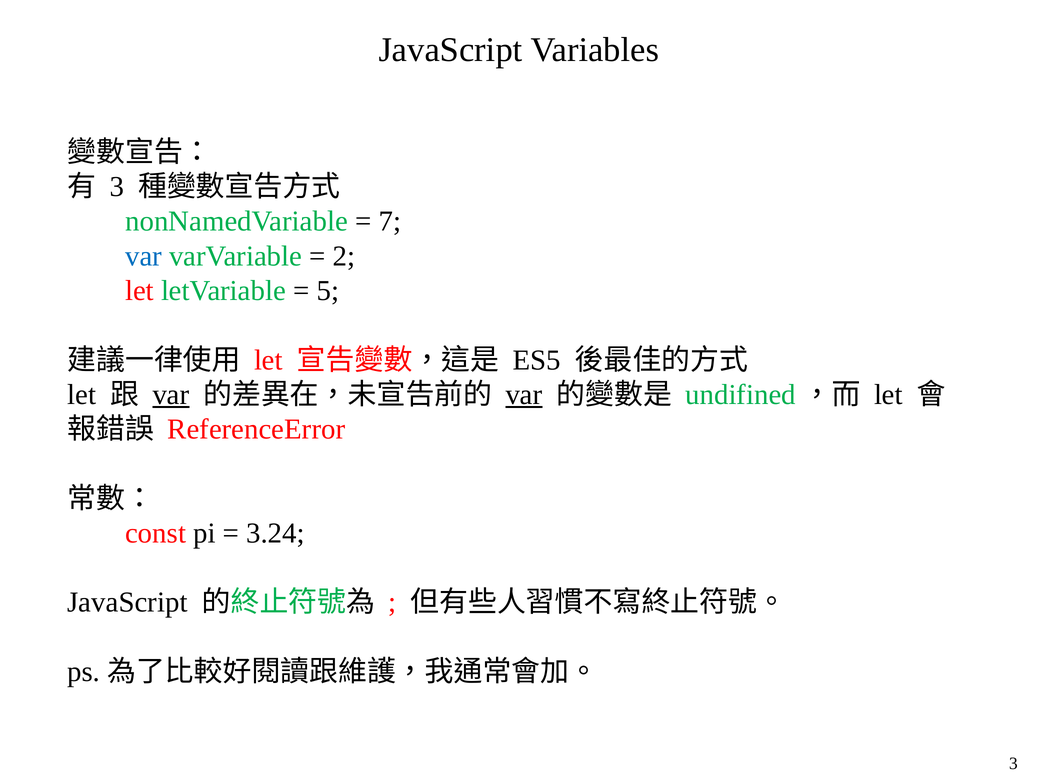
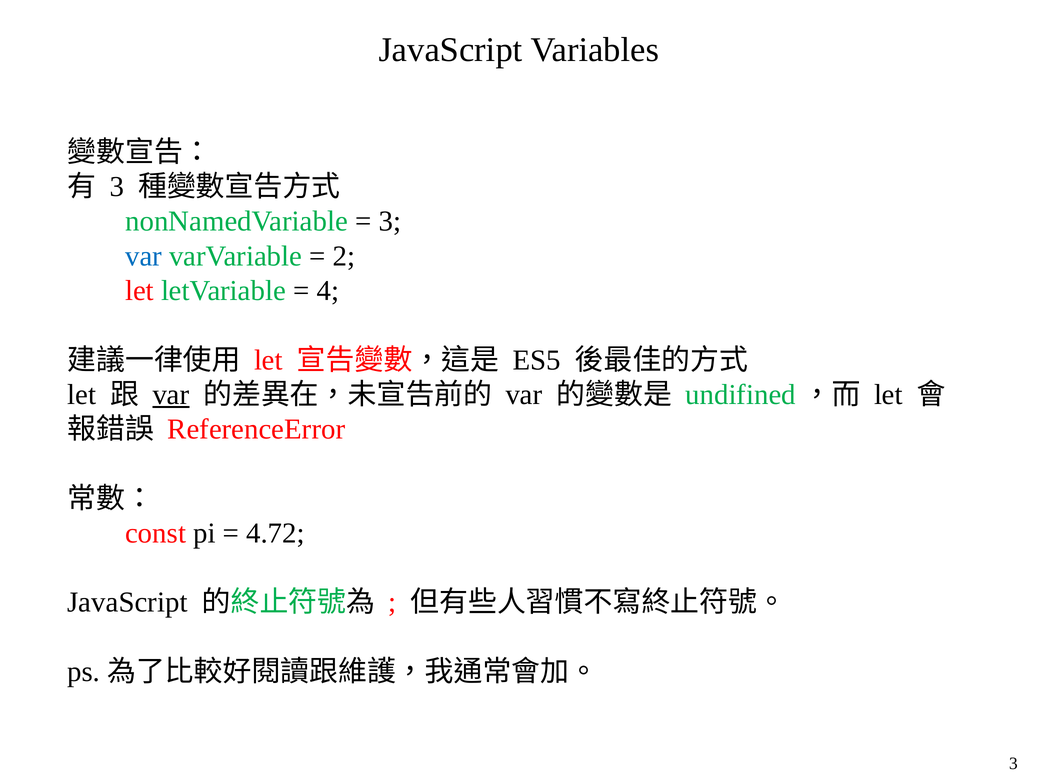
7 at (390, 221): 7 -> 3
5: 5 -> 4
var at (524, 394) underline: present -> none
3.24: 3.24 -> 4.72
